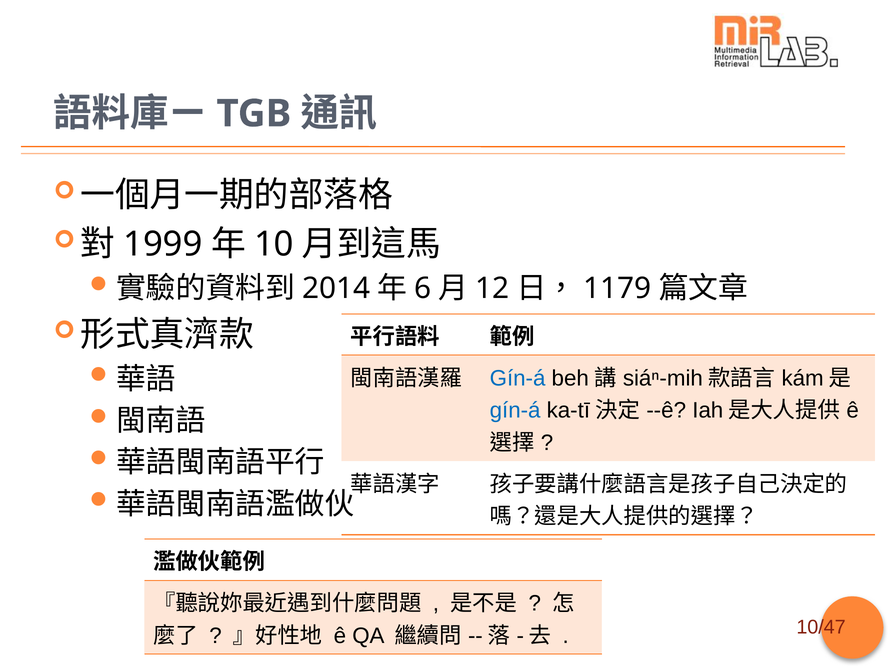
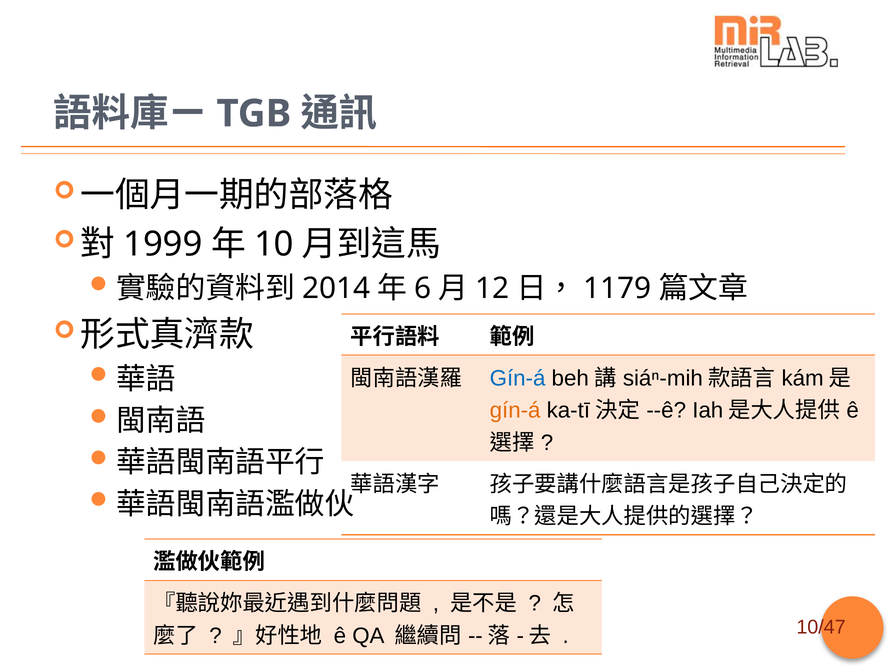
gín-á at (515, 411) colour: blue -> orange
